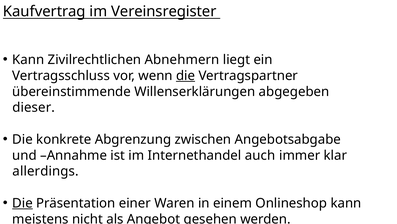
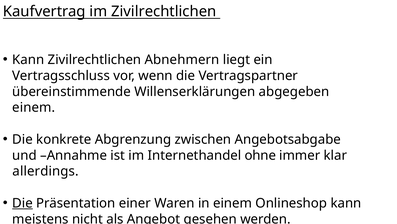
im Vereinsregister: Vereinsregister -> Zivilrechtlichen
die at (186, 75) underline: present -> none
dieser at (34, 107): dieser -> einem
auch: auch -> ohne
